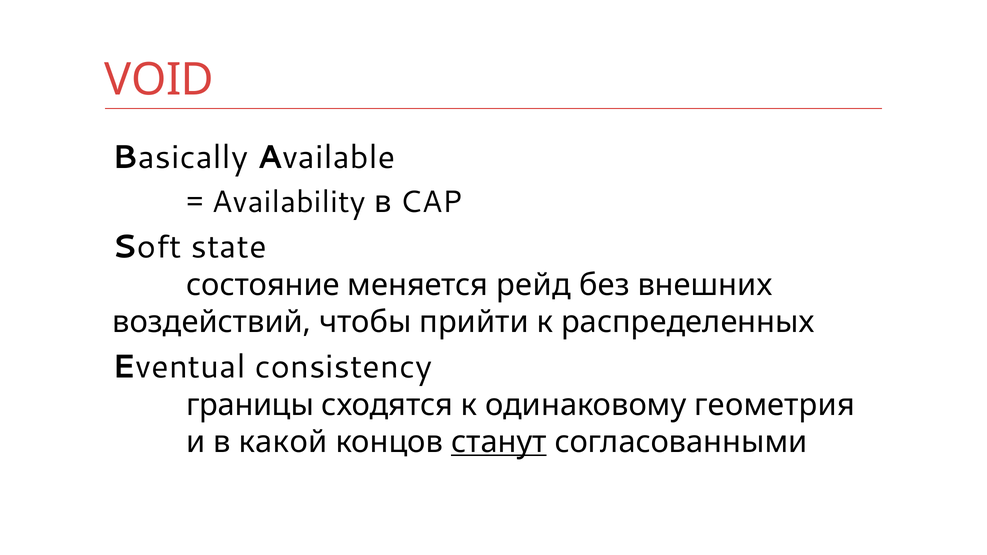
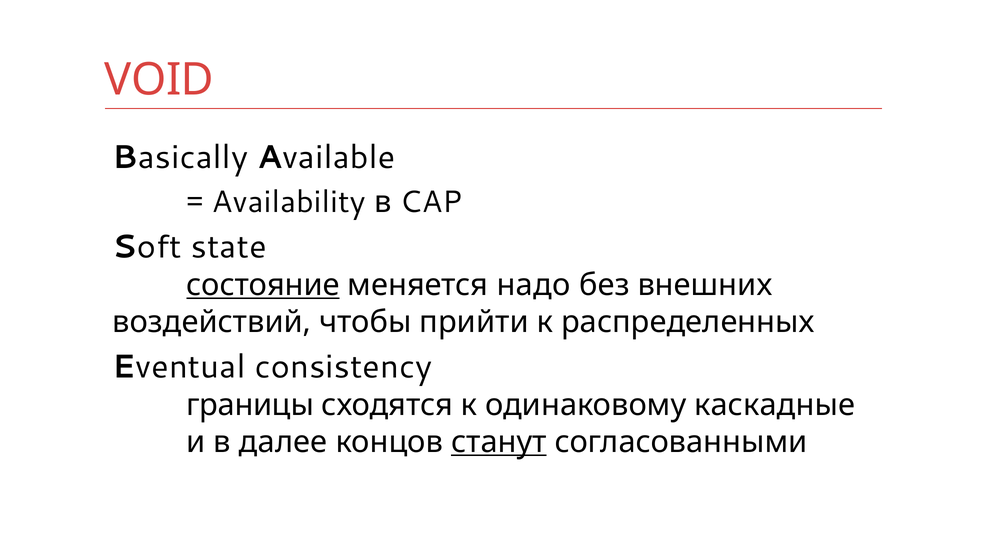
состояние underline: none -> present
рейд: рейд -> надо
геометрия: геометрия -> каскадные
какой: какой -> далее
